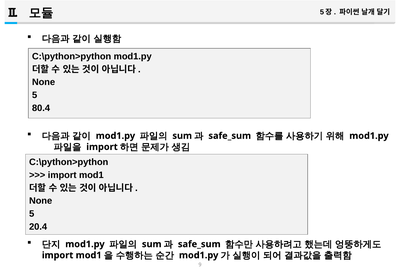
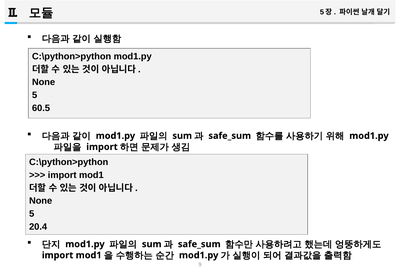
80.4: 80.4 -> 60.5
